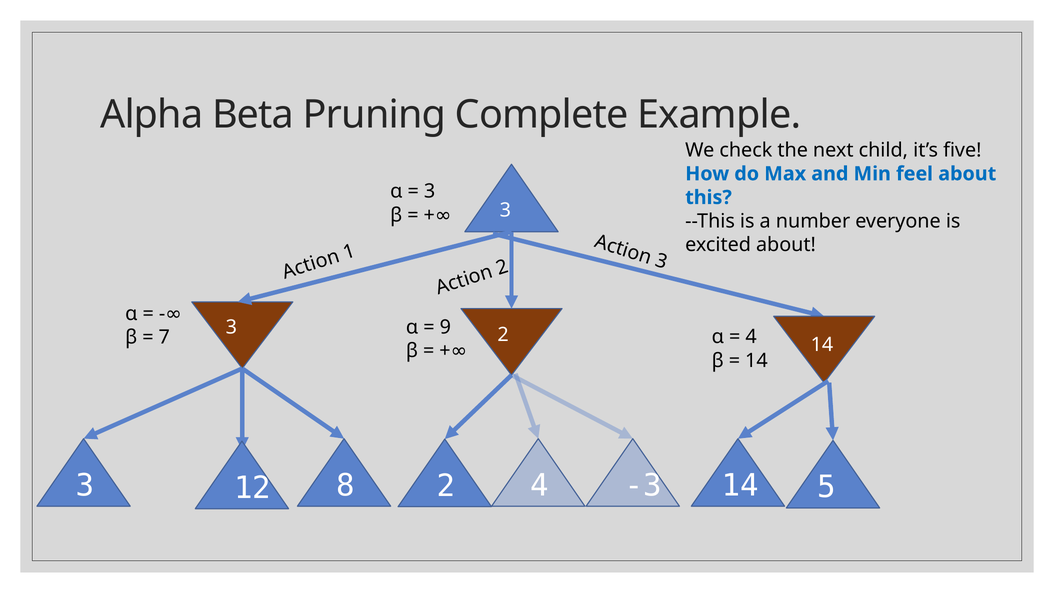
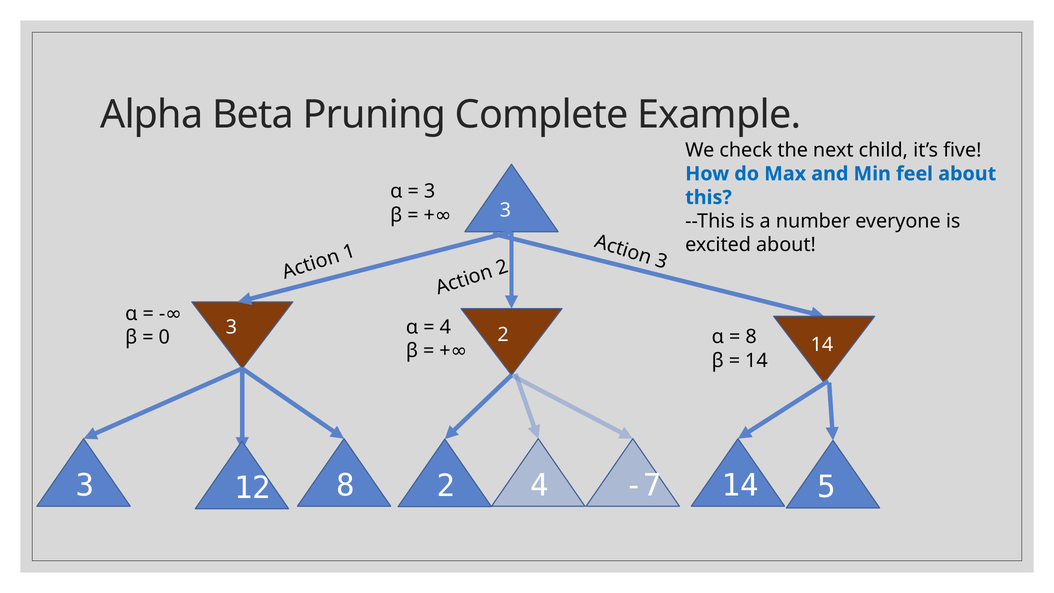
9 at (445, 327): 9 -> 4
4 at (751, 337): 4 -> 8
7: 7 -> 0
-3: -3 -> -7
